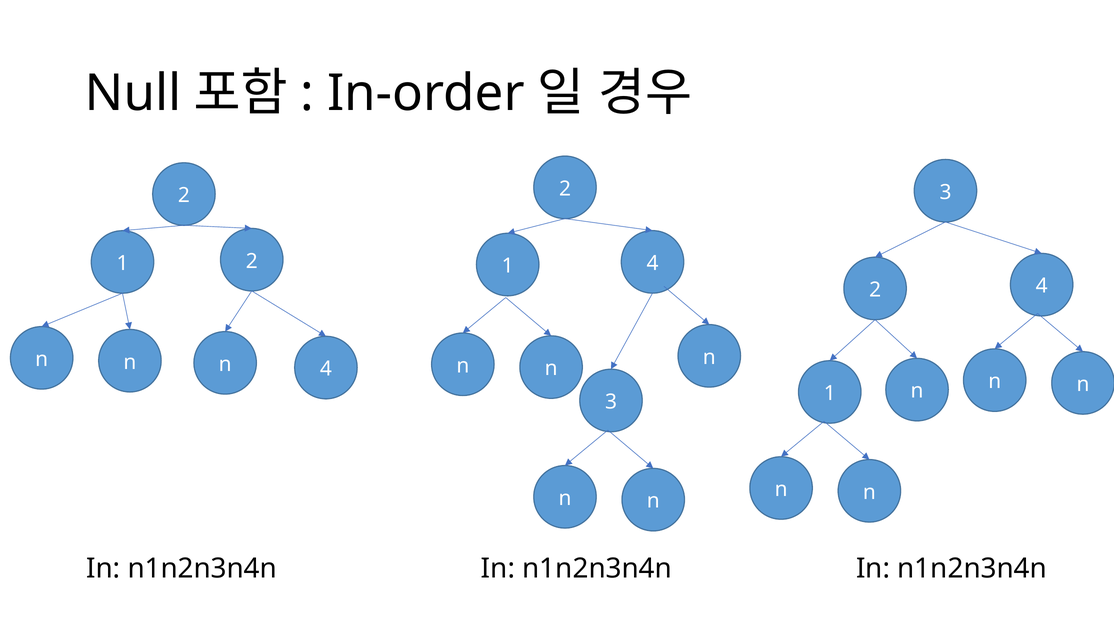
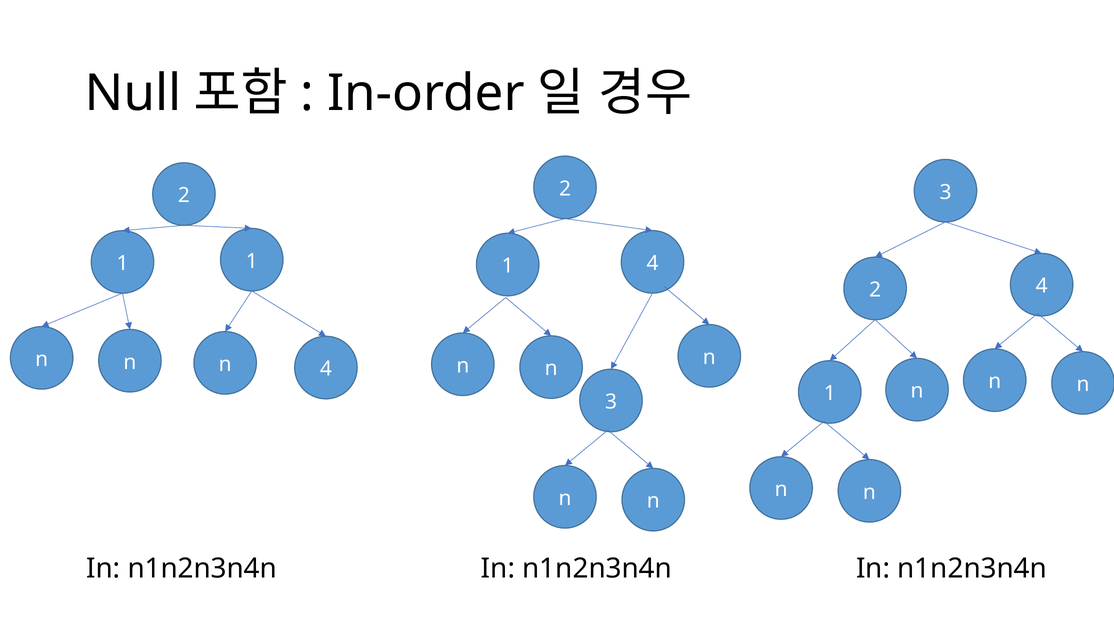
1 2: 2 -> 1
